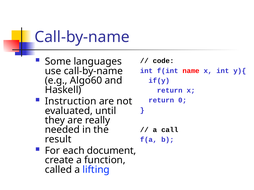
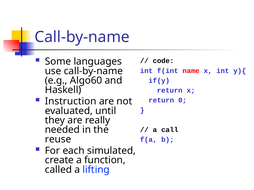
result: result -> reuse
document: document -> simulated
